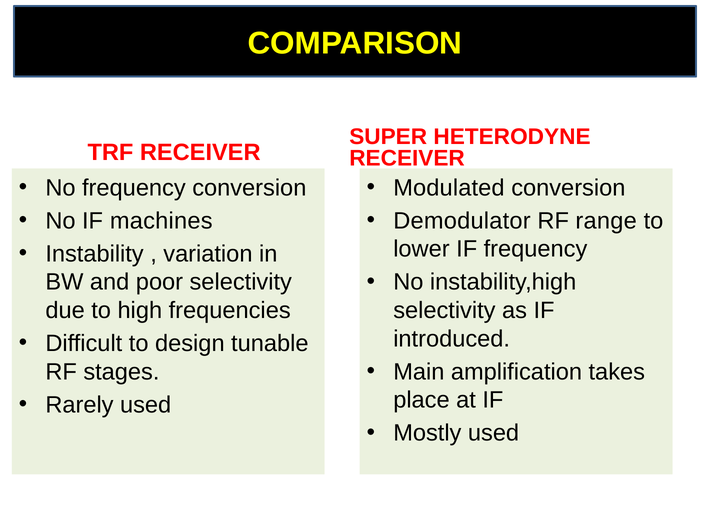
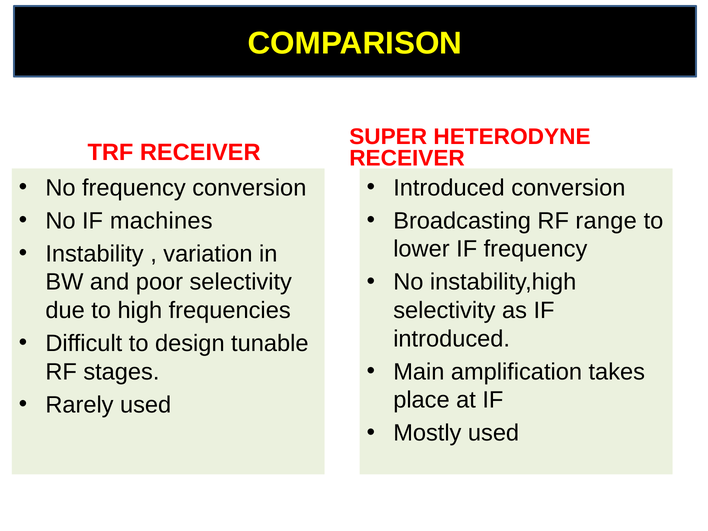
Modulated at (449, 188): Modulated -> Introduced
Demodulator: Demodulator -> Broadcasting
